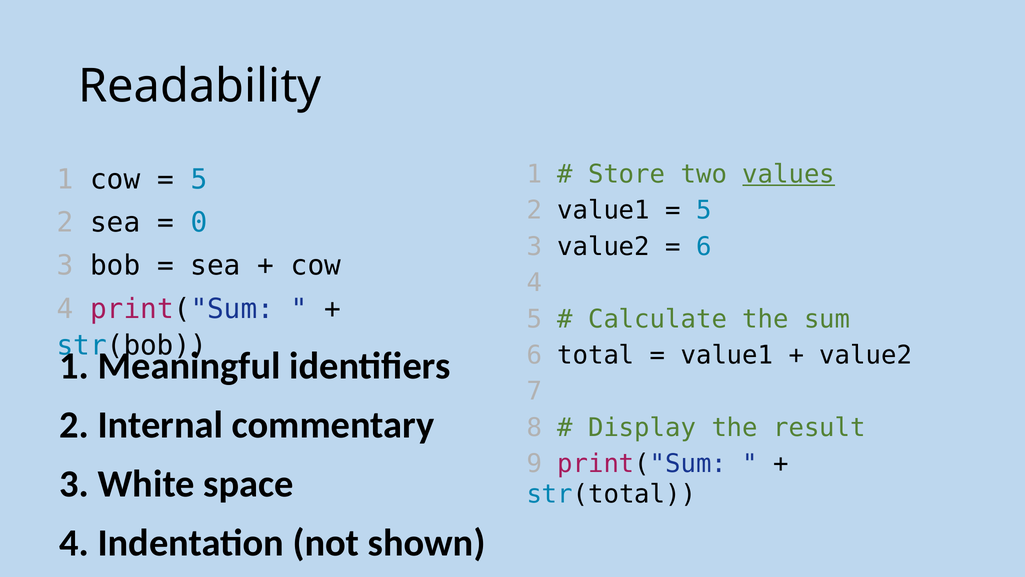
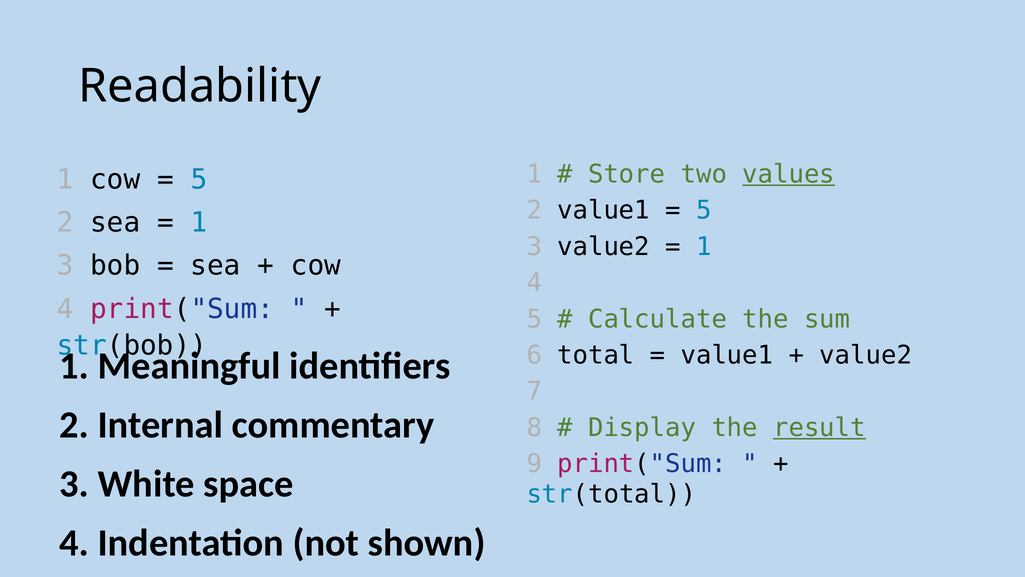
0 at (199, 222): 0 -> 1
6 at (704, 246): 6 -> 1
result underline: none -> present
